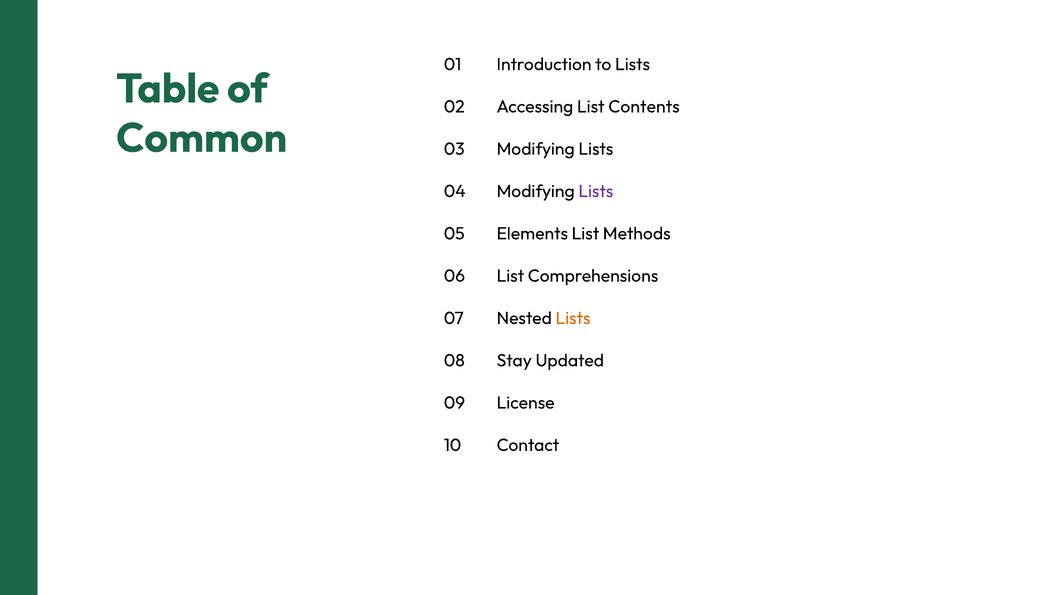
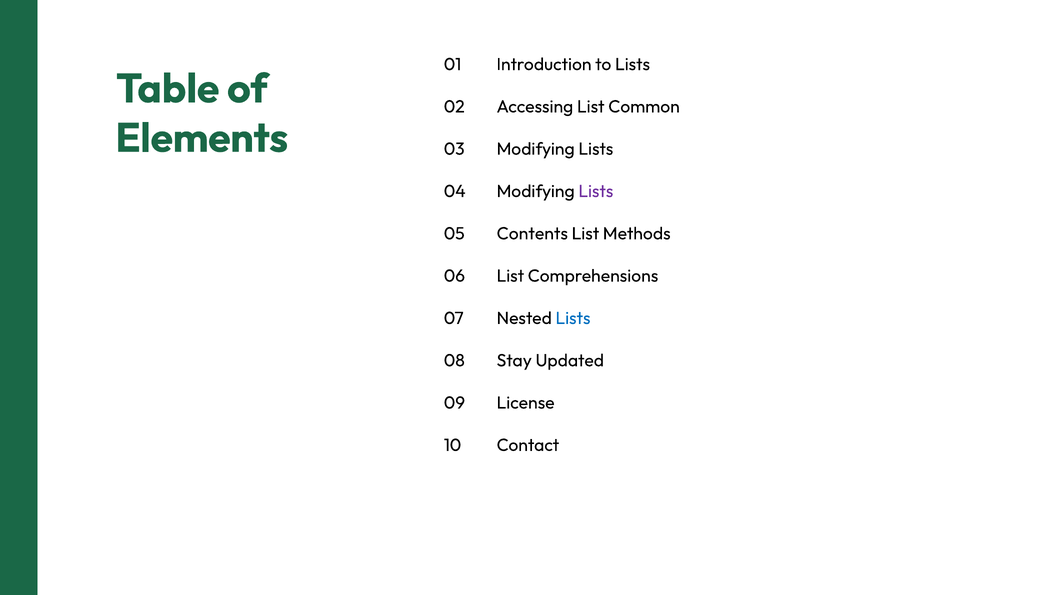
Contents: Contents -> Common
Common: Common -> Elements
Elements: Elements -> Contents
Lists at (573, 318) colour: orange -> blue
